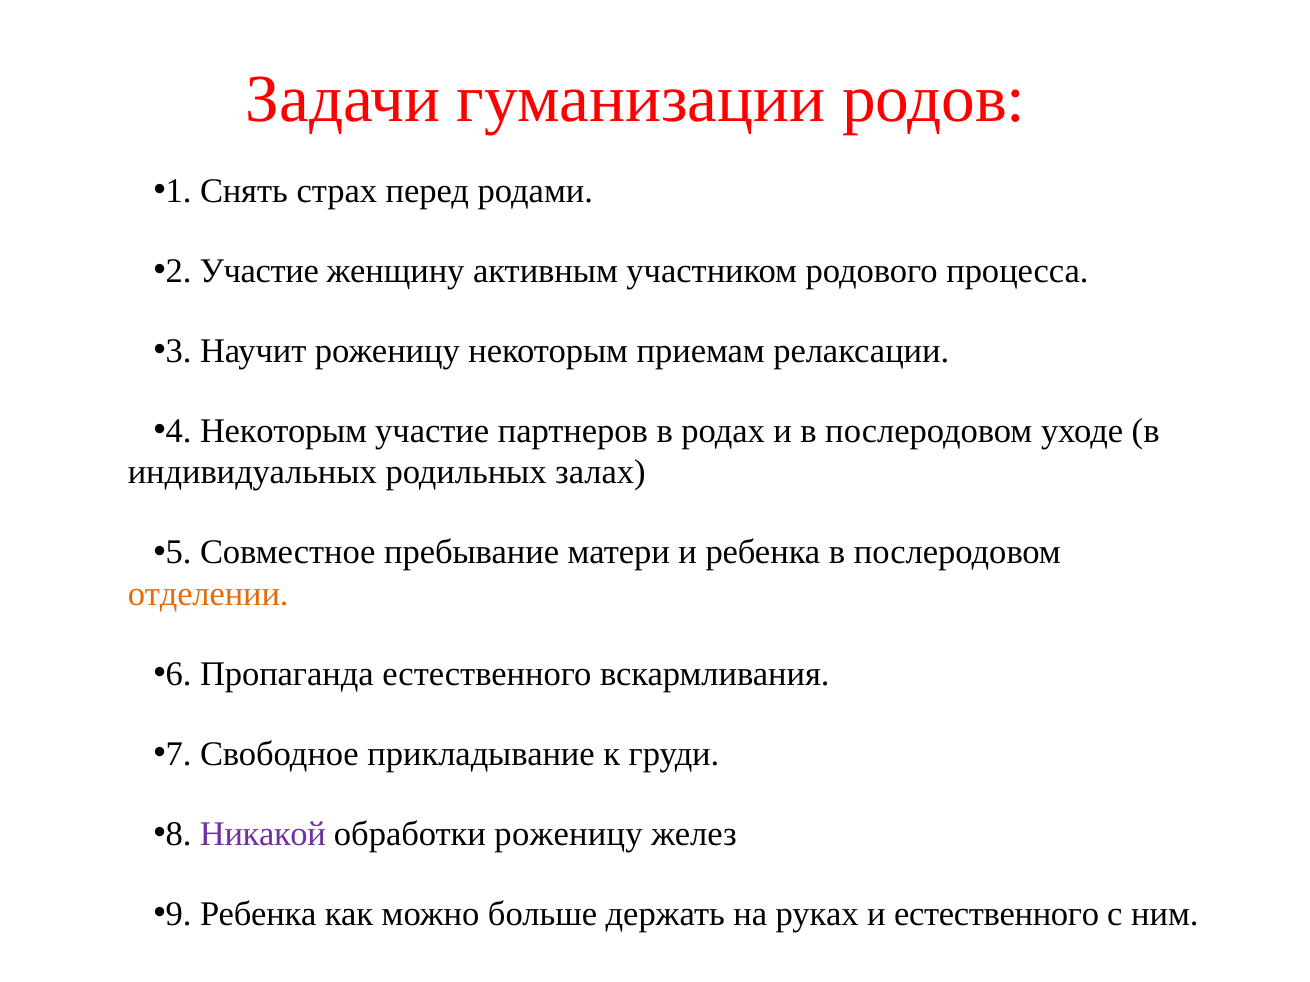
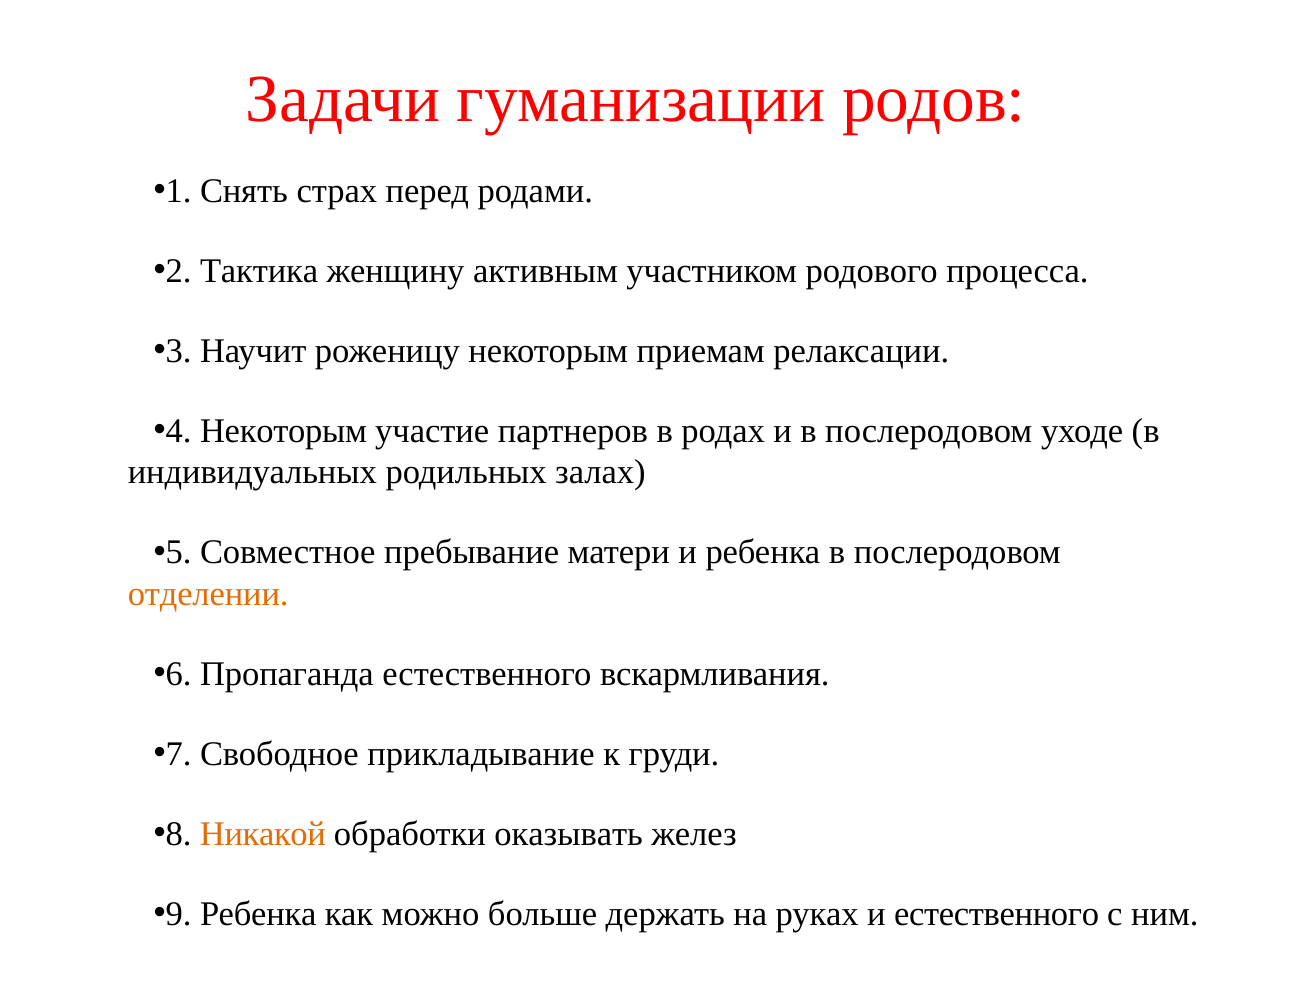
Участие at (259, 271): Участие -> Тактика
Никакой colour: purple -> orange
обработки роженицу: роженицу -> оказывать
